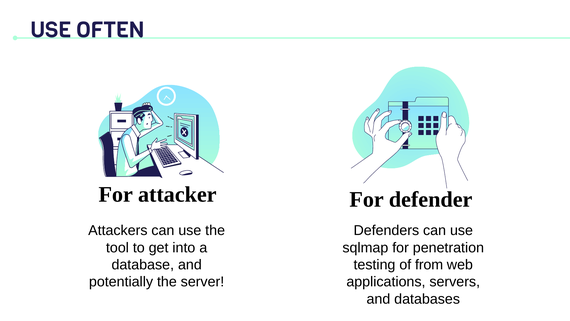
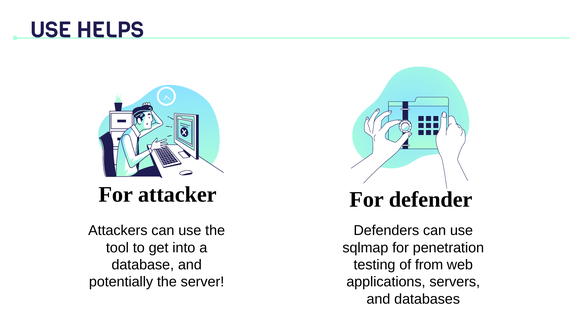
OFTEN: OFTEN -> HELPS
